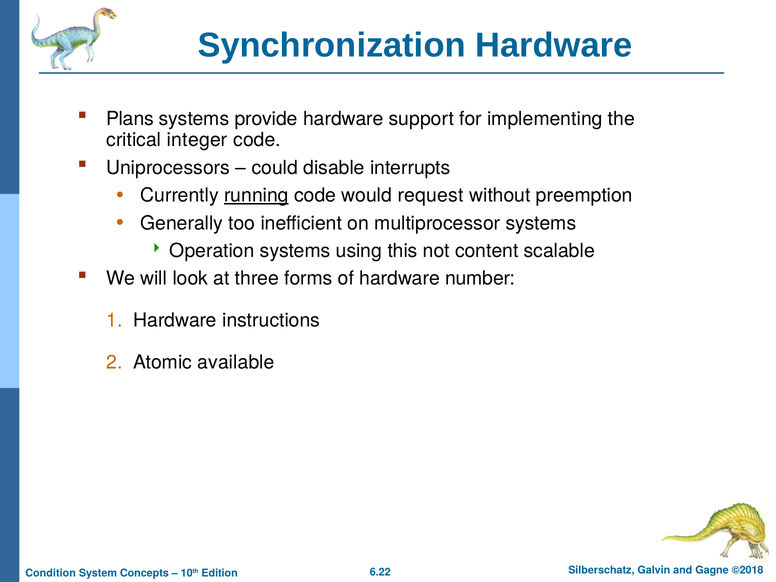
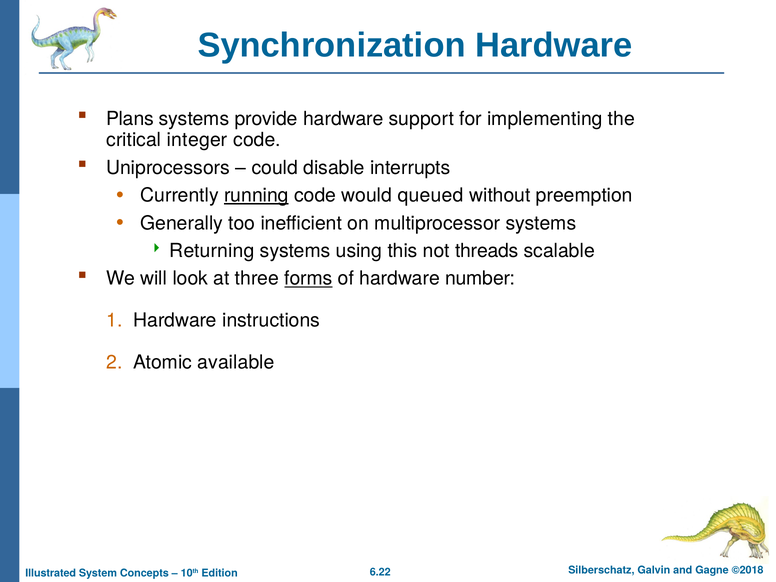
request: request -> queued
Operation: Operation -> Returning
content: content -> threads
forms underline: none -> present
Condition: Condition -> Illustrated
